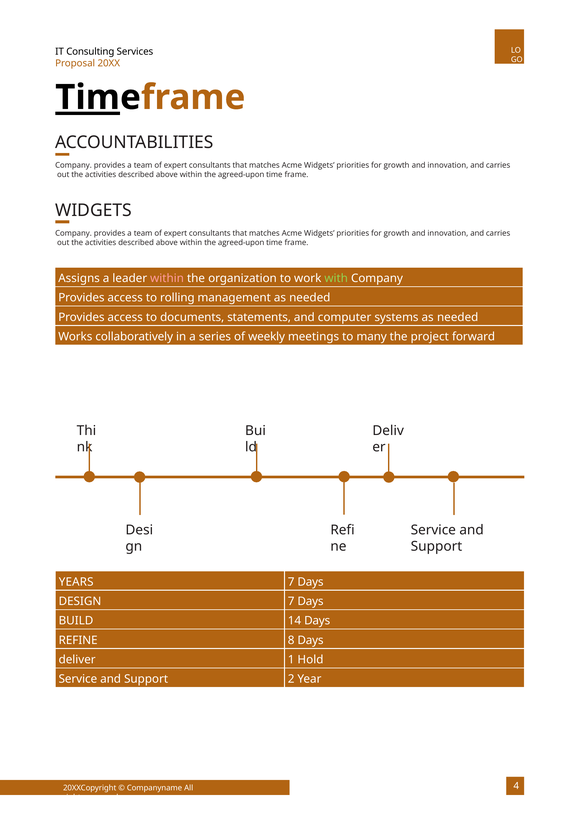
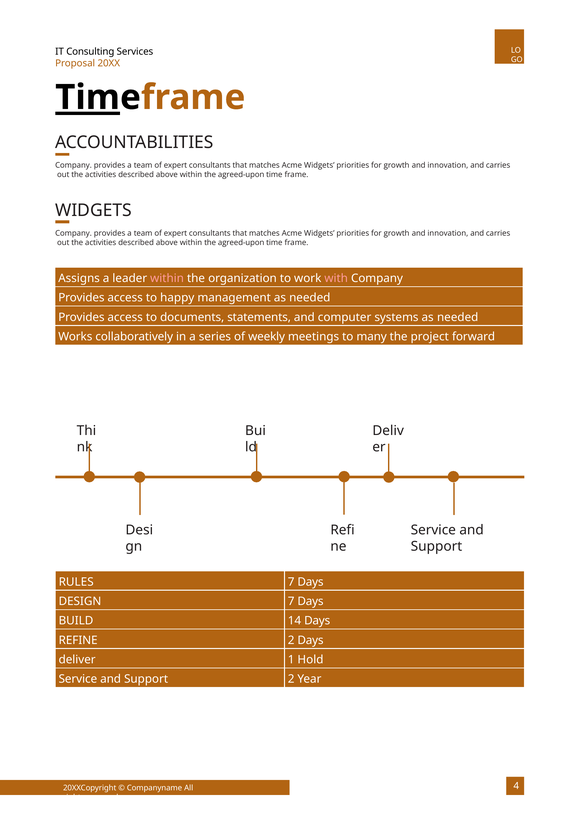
with colour: light green -> pink
rolling: rolling -> happy
YEARS: YEARS -> RULES
REFINE 8: 8 -> 2
